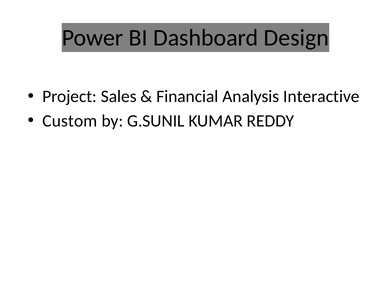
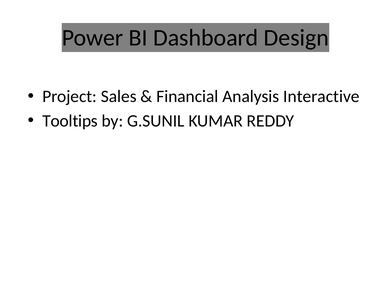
Custom: Custom -> Tooltips
